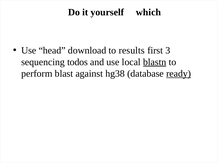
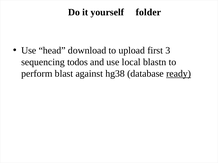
which: which -> folder
results: results -> upload
blastn underline: present -> none
